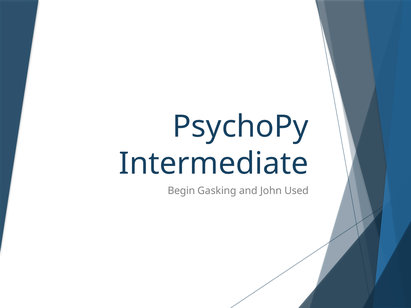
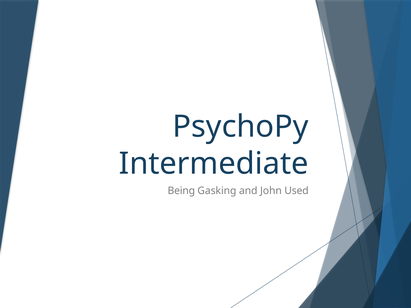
Begin: Begin -> Being
